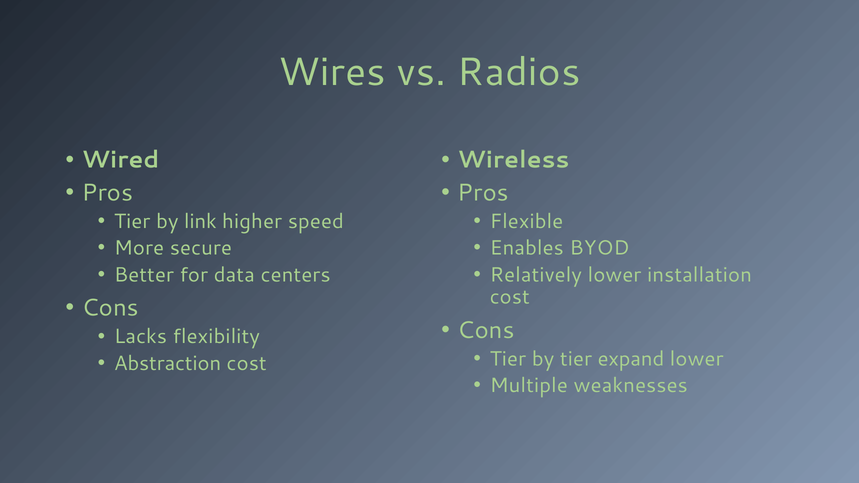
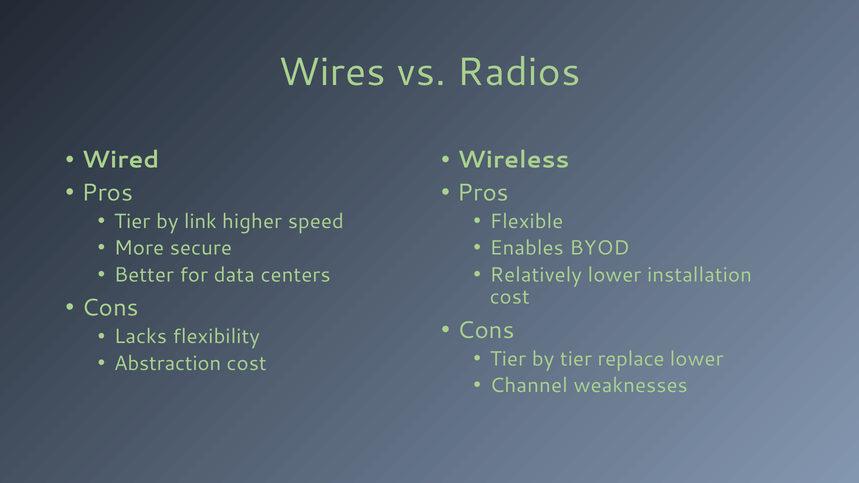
expand: expand -> replace
Multiple: Multiple -> Channel
